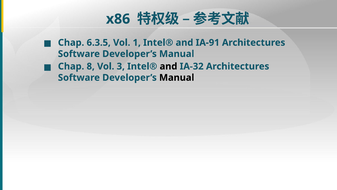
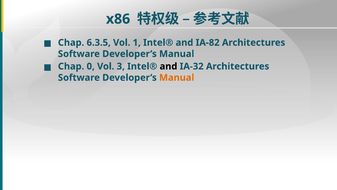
IA-91: IA-91 -> IA-82
8: 8 -> 0
Manual at (177, 77) colour: black -> orange
